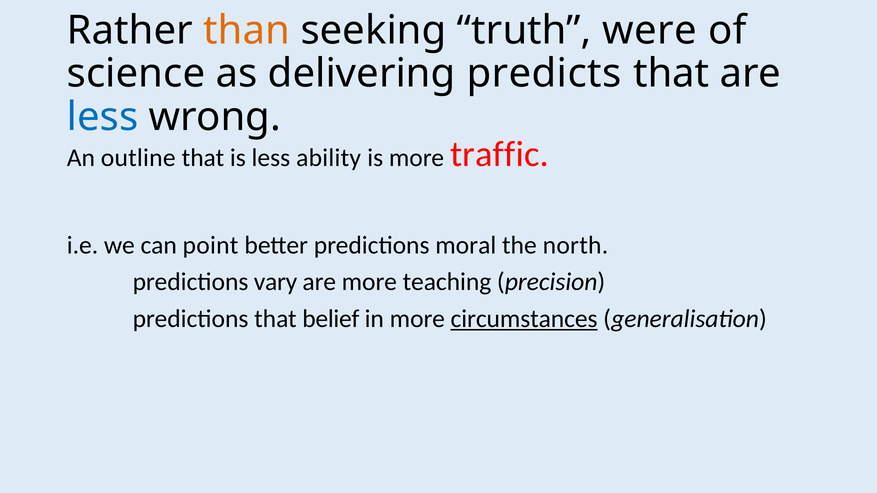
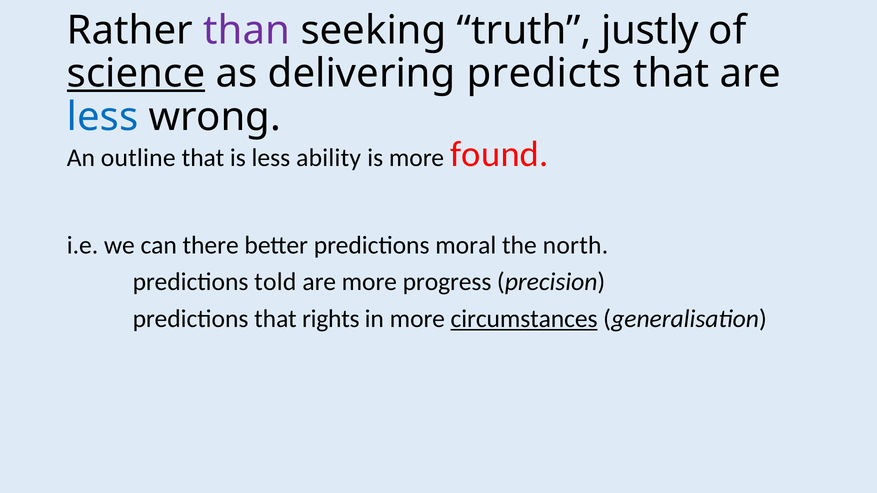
than colour: orange -> purple
were: were -> justly
science underline: none -> present
traffic: traffic -> found
point: point -> there
vary: vary -> told
teaching: teaching -> progress
belief: belief -> rights
